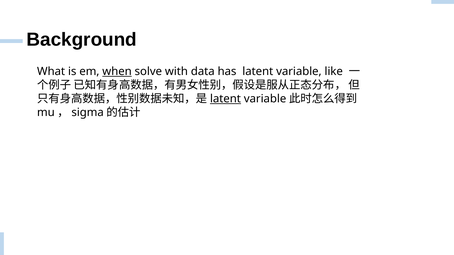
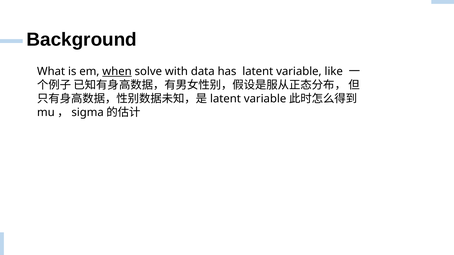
latent at (225, 99) underline: present -> none
